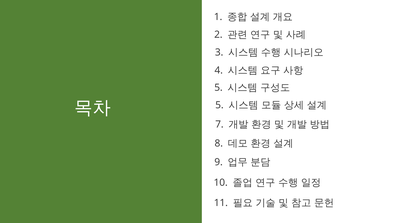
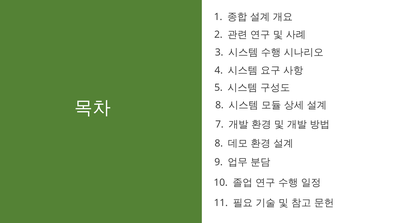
5 at (219, 105): 5 -> 8
